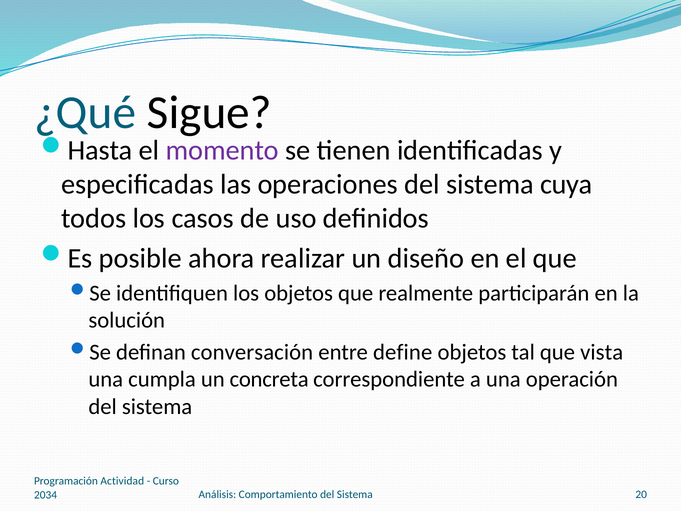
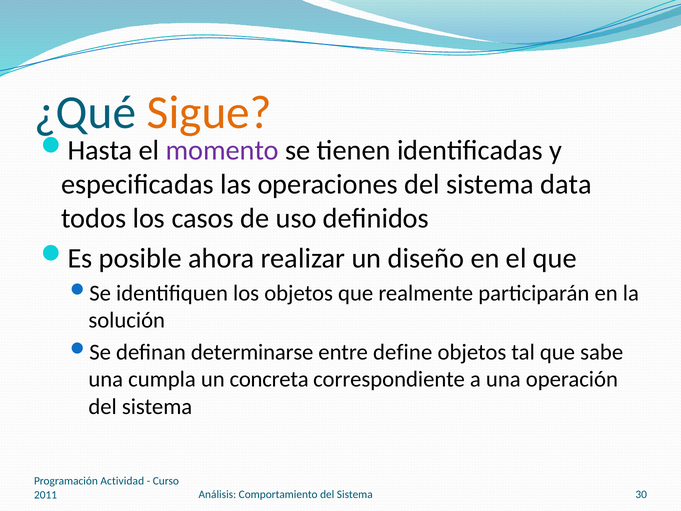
Sigue colour: black -> orange
cuya: cuya -> data
conversación: conversación -> determinarse
vista: vista -> sabe
20: 20 -> 30
2034: 2034 -> 2011
